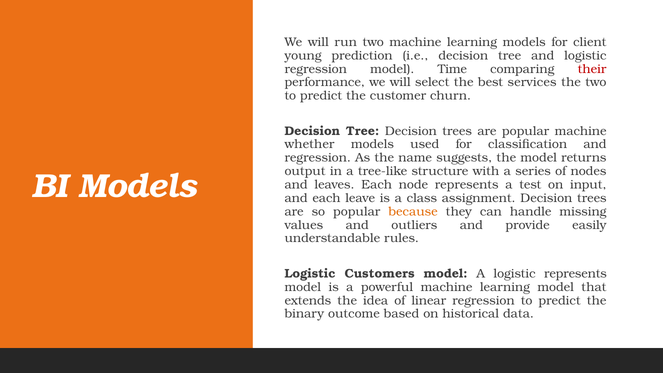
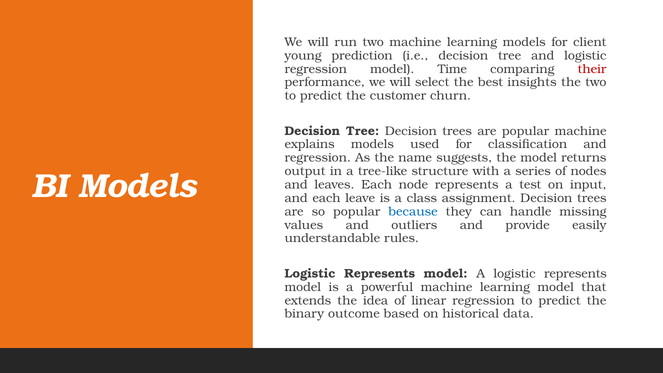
services: services -> insights
whether: whether -> explains
because colour: orange -> blue
Customers at (380, 274): Customers -> Represents
